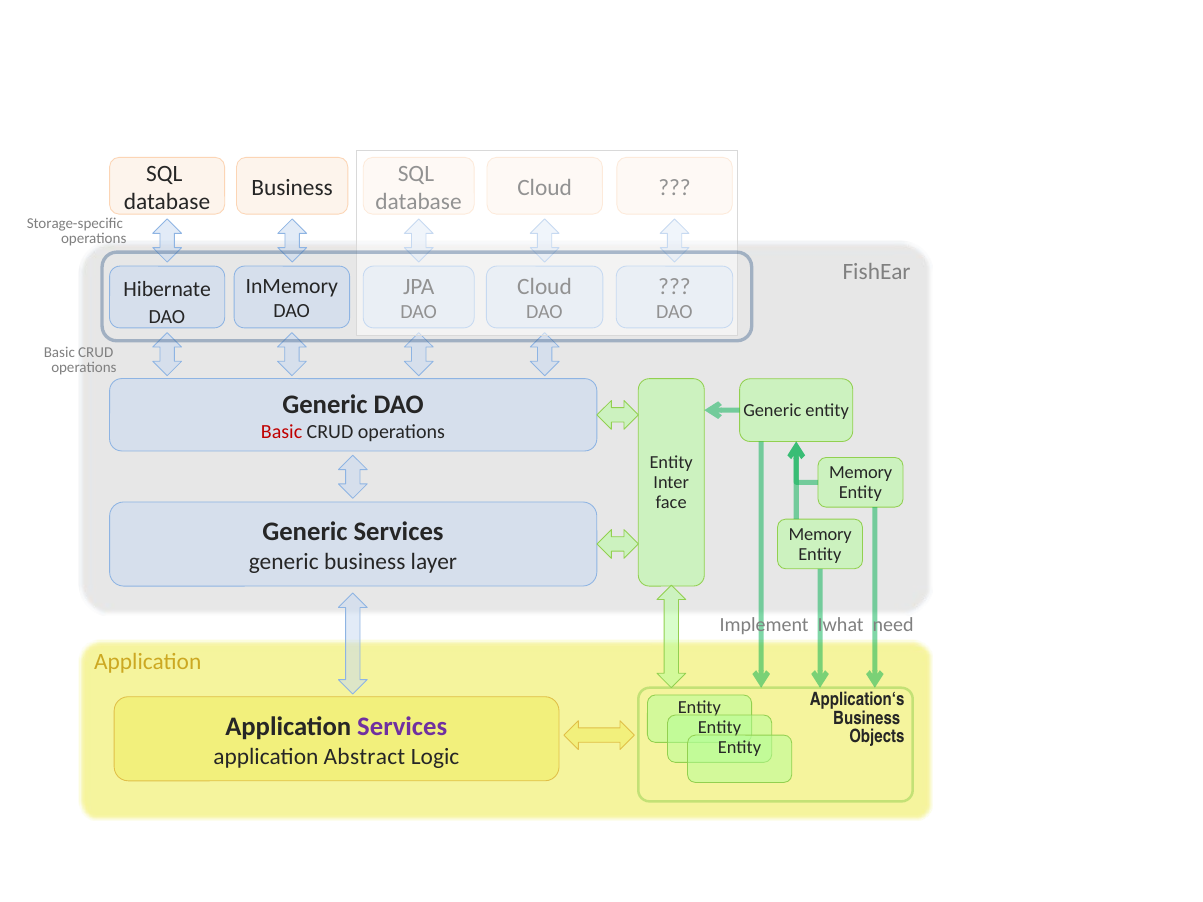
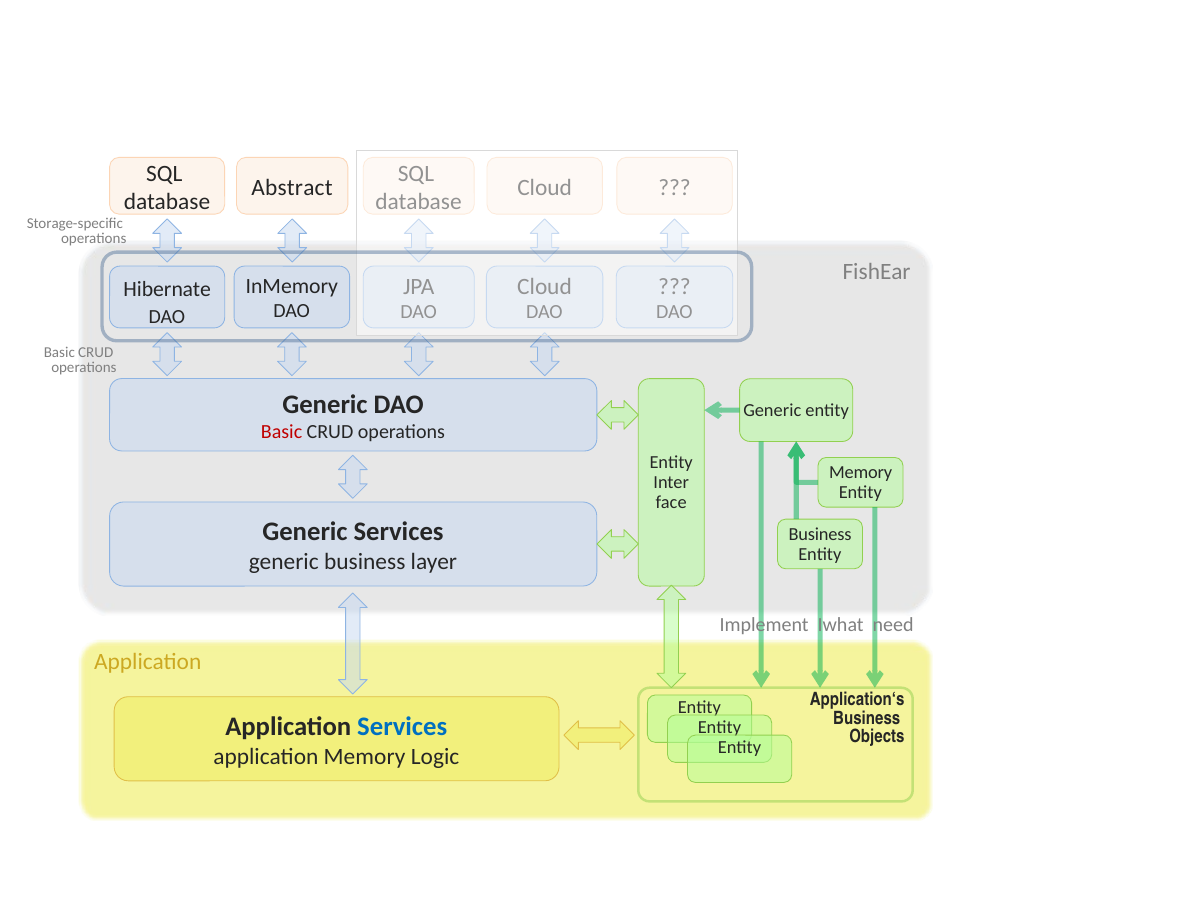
Business at (292, 187): Business -> Abstract
Memory at (820, 534): Memory -> Business
Services at (402, 727) colour: purple -> blue
application Abstract: Abstract -> Memory
